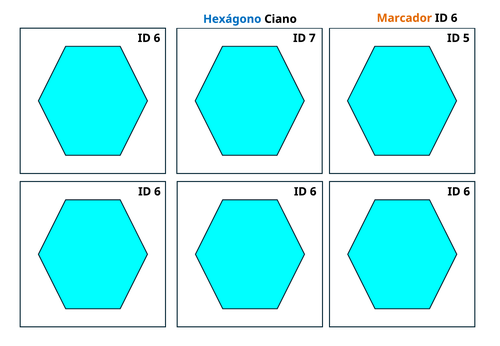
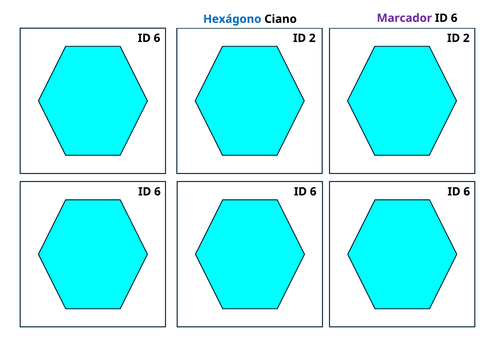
Marcador colour: orange -> purple
6 ID 7: 7 -> 2
5 at (466, 38): 5 -> 2
